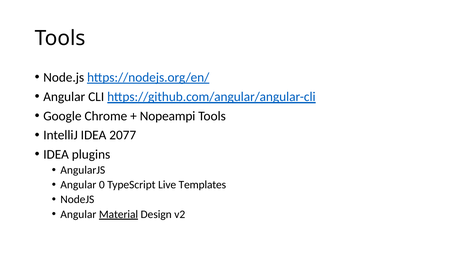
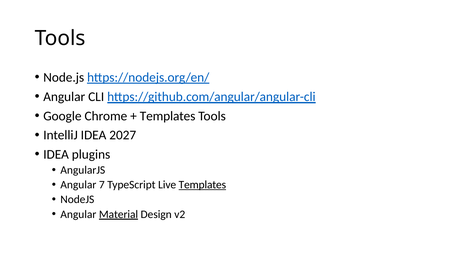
Nopeampi at (168, 116): Nopeampi -> Templates
2077: 2077 -> 2027
0: 0 -> 7
Templates at (202, 184) underline: none -> present
